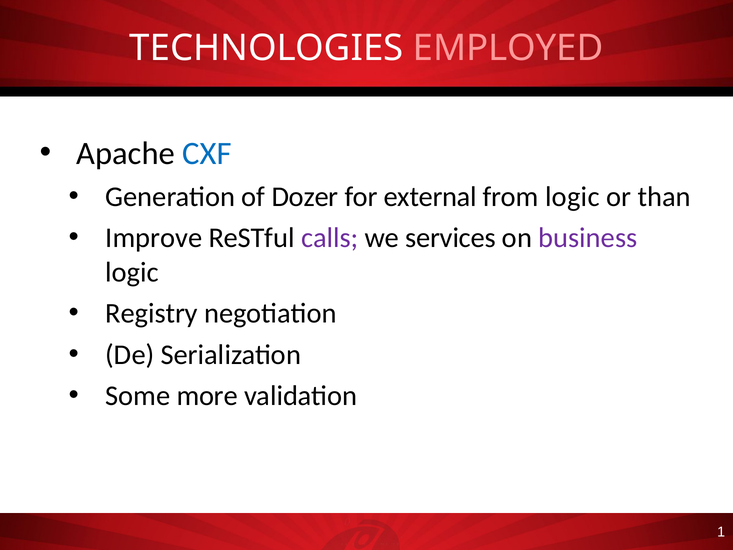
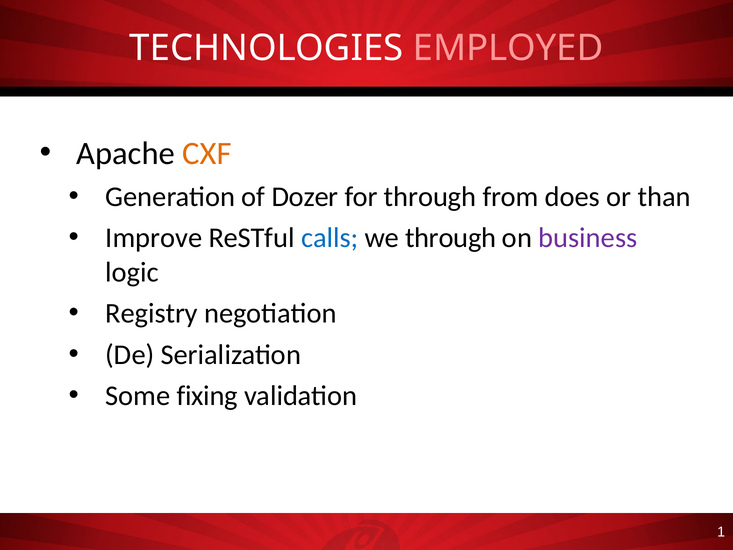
CXF colour: blue -> orange
for external: external -> through
from logic: logic -> does
calls colour: purple -> blue
we services: services -> through
more: more -> fixing
